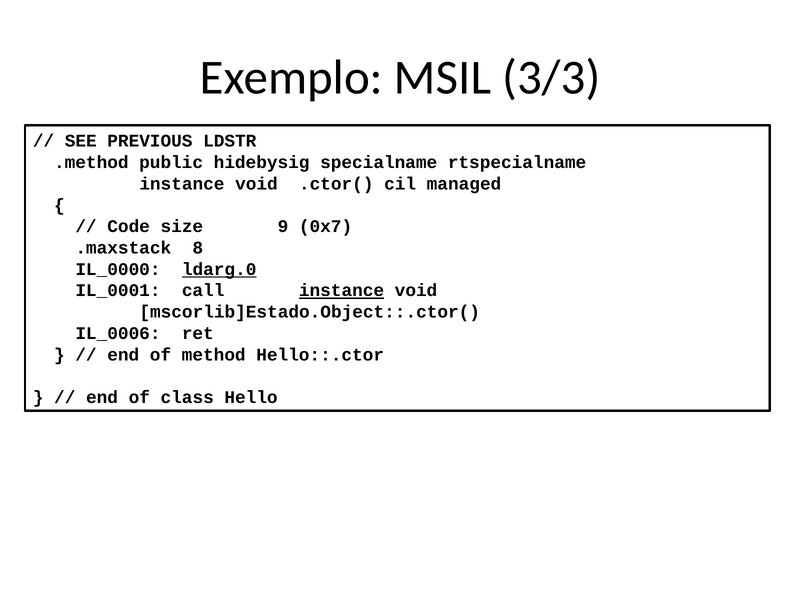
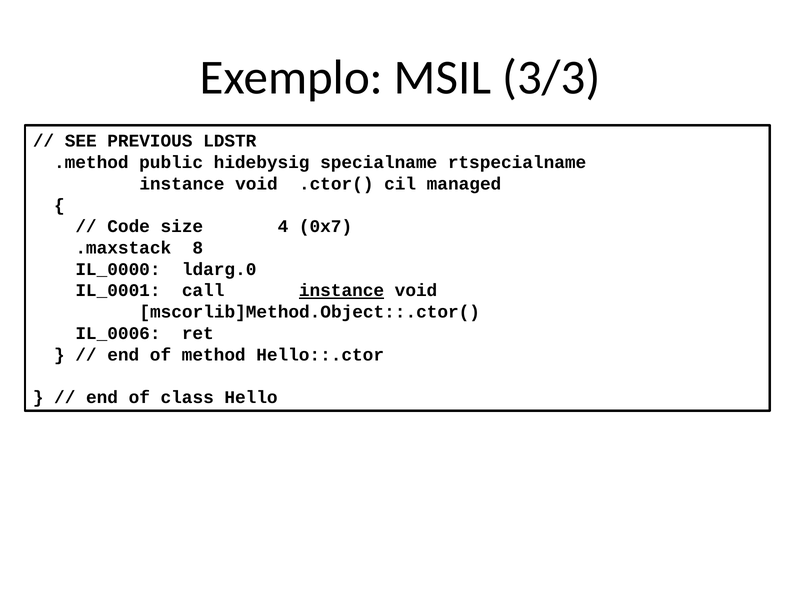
9: 9 -> 4
ldarg.0 underline: present -> none
mscorlib]Estado.Object::.ctor(: mscorlib]Estado.Object::.ctor( -> mscorlib]Method.Object::.ctor(
